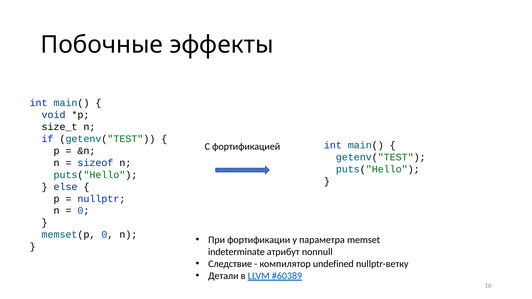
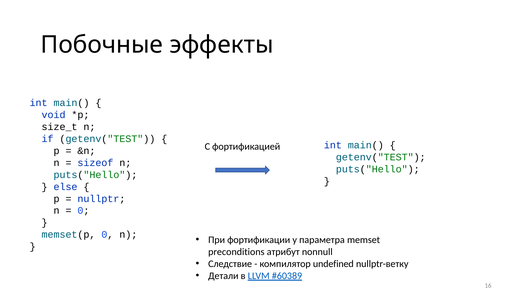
indeterminate: indeterminate -> preconditions
